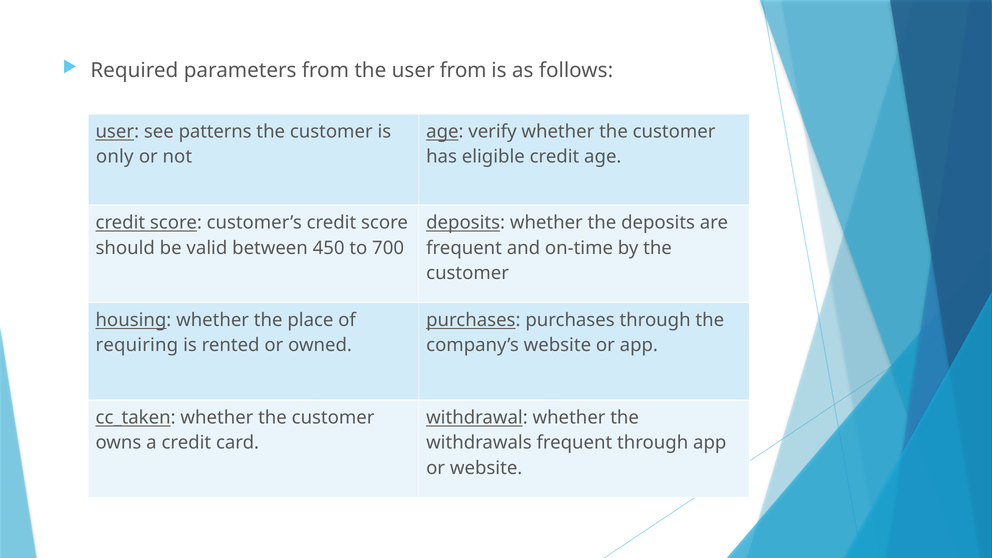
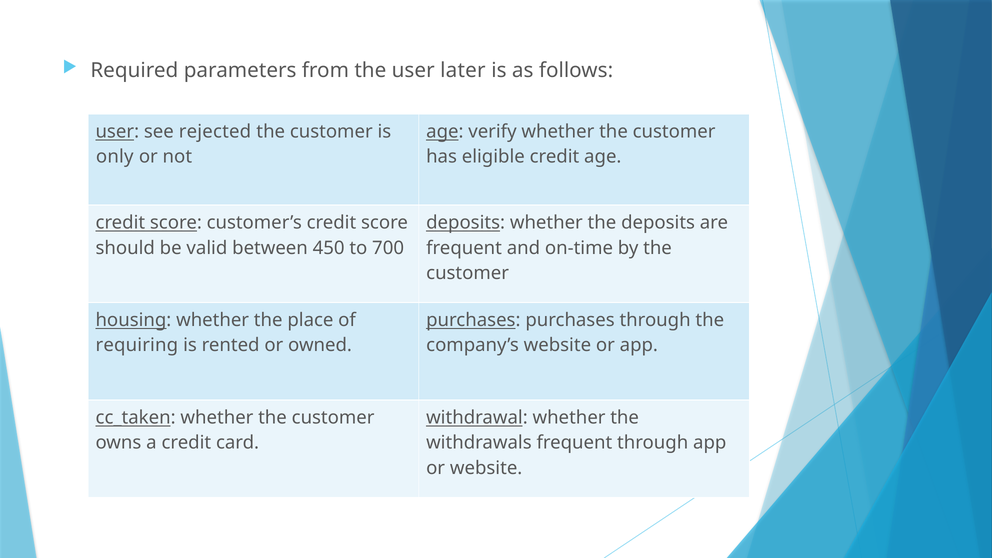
user from: from -> later
patterns: patterns -> rejected
